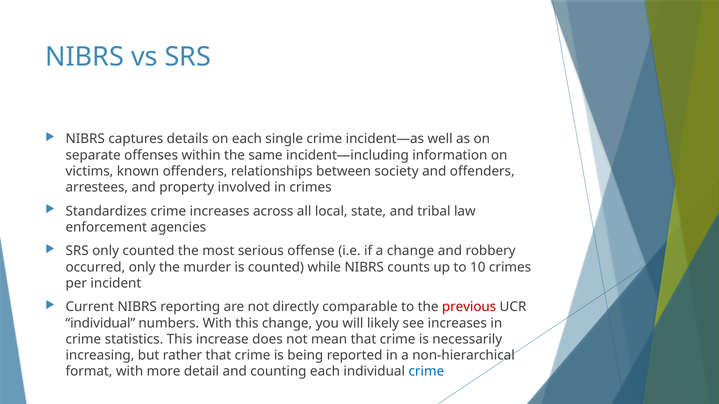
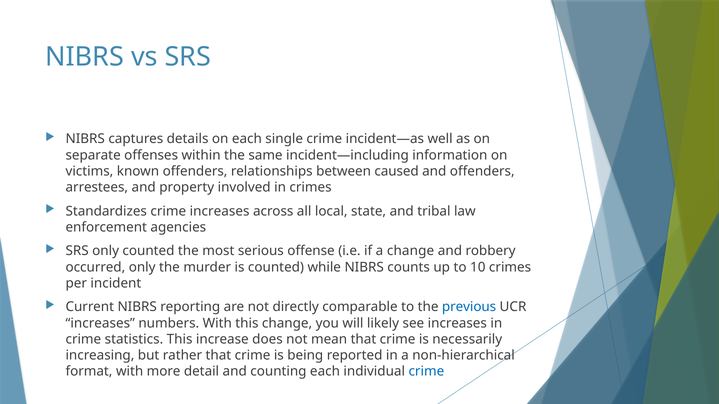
society: society -> caused
previous colour: red -> blue
individual at (100, 323): individual -> increases
